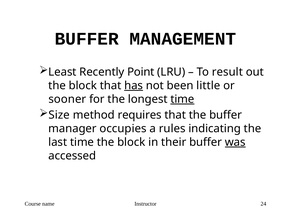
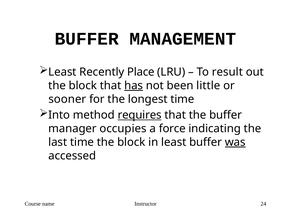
Point: Point -> Place
time at (182, 99) underline: present -> none
Size: Size -> Into
requires underline: none -> present
rules: rules -> force
in their: their -> least
